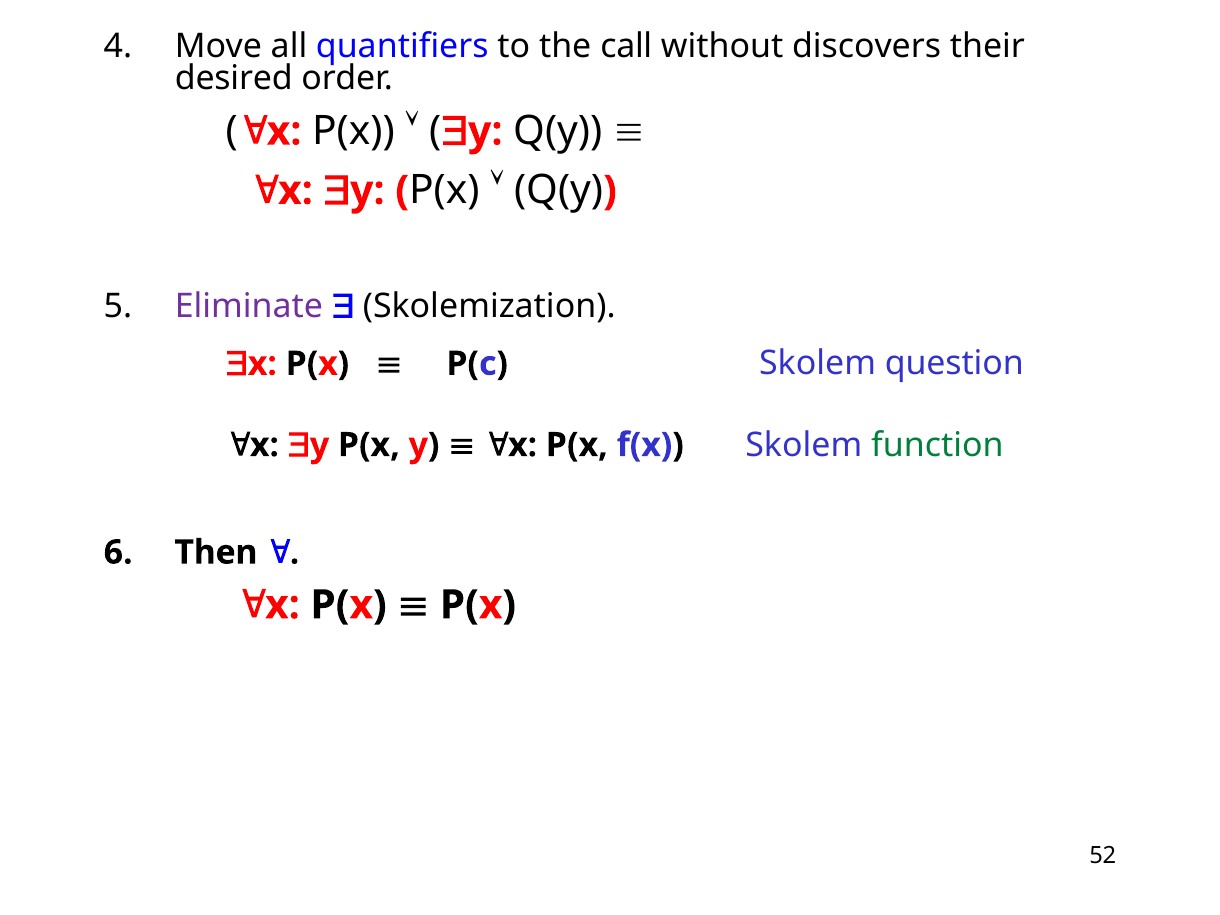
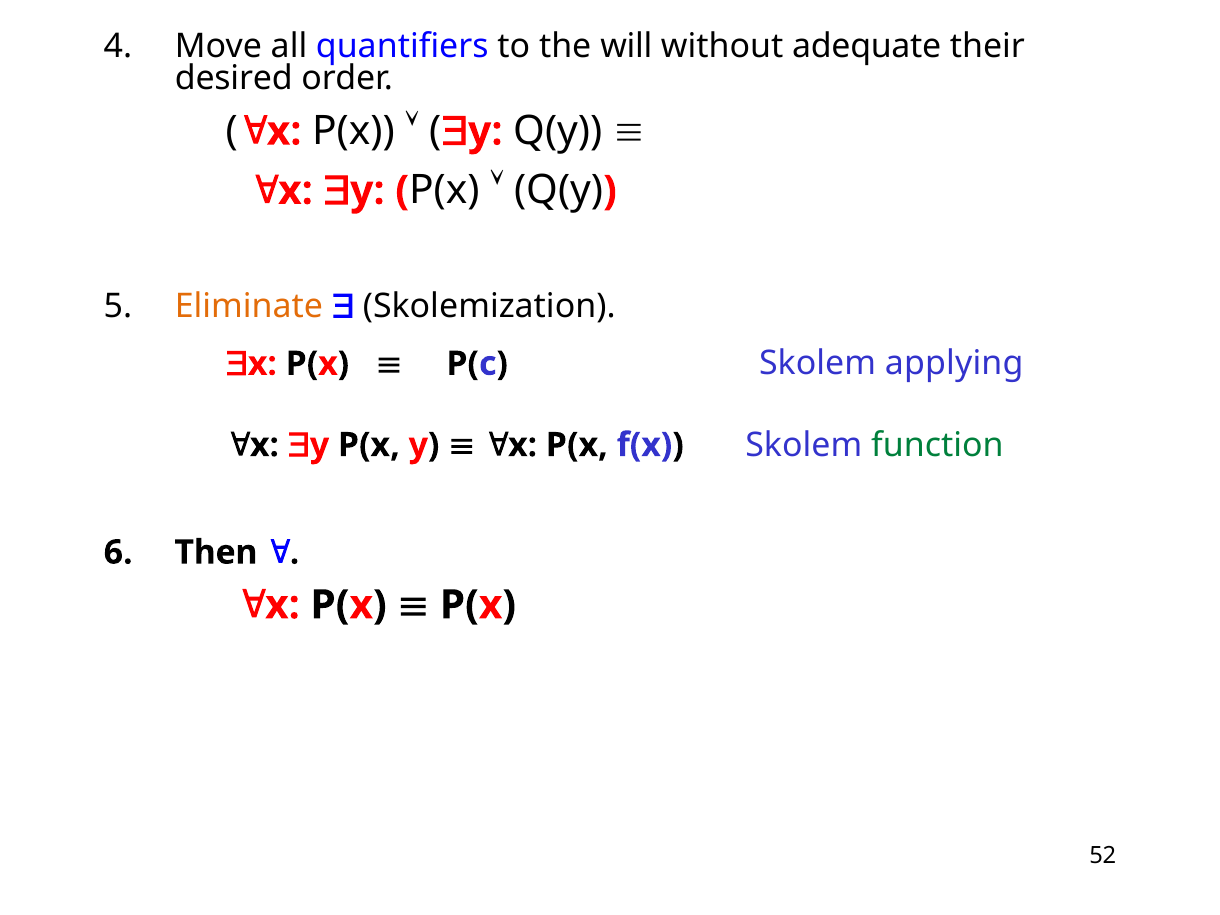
call: call -> will
discovers: discovers -> adequate
Eliminate colour: purple -> orange
question: question -> applying
